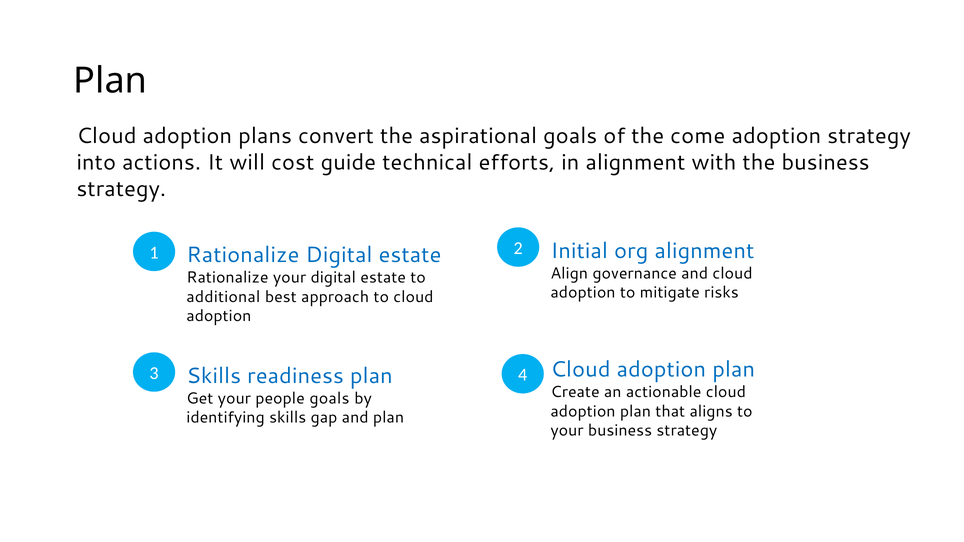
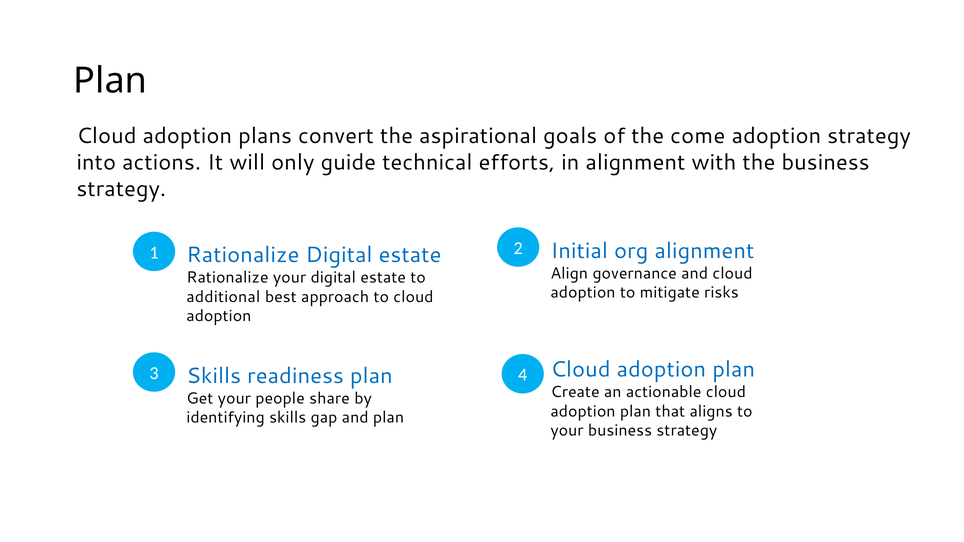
cost: cost -> only
people goals: goals -> share
